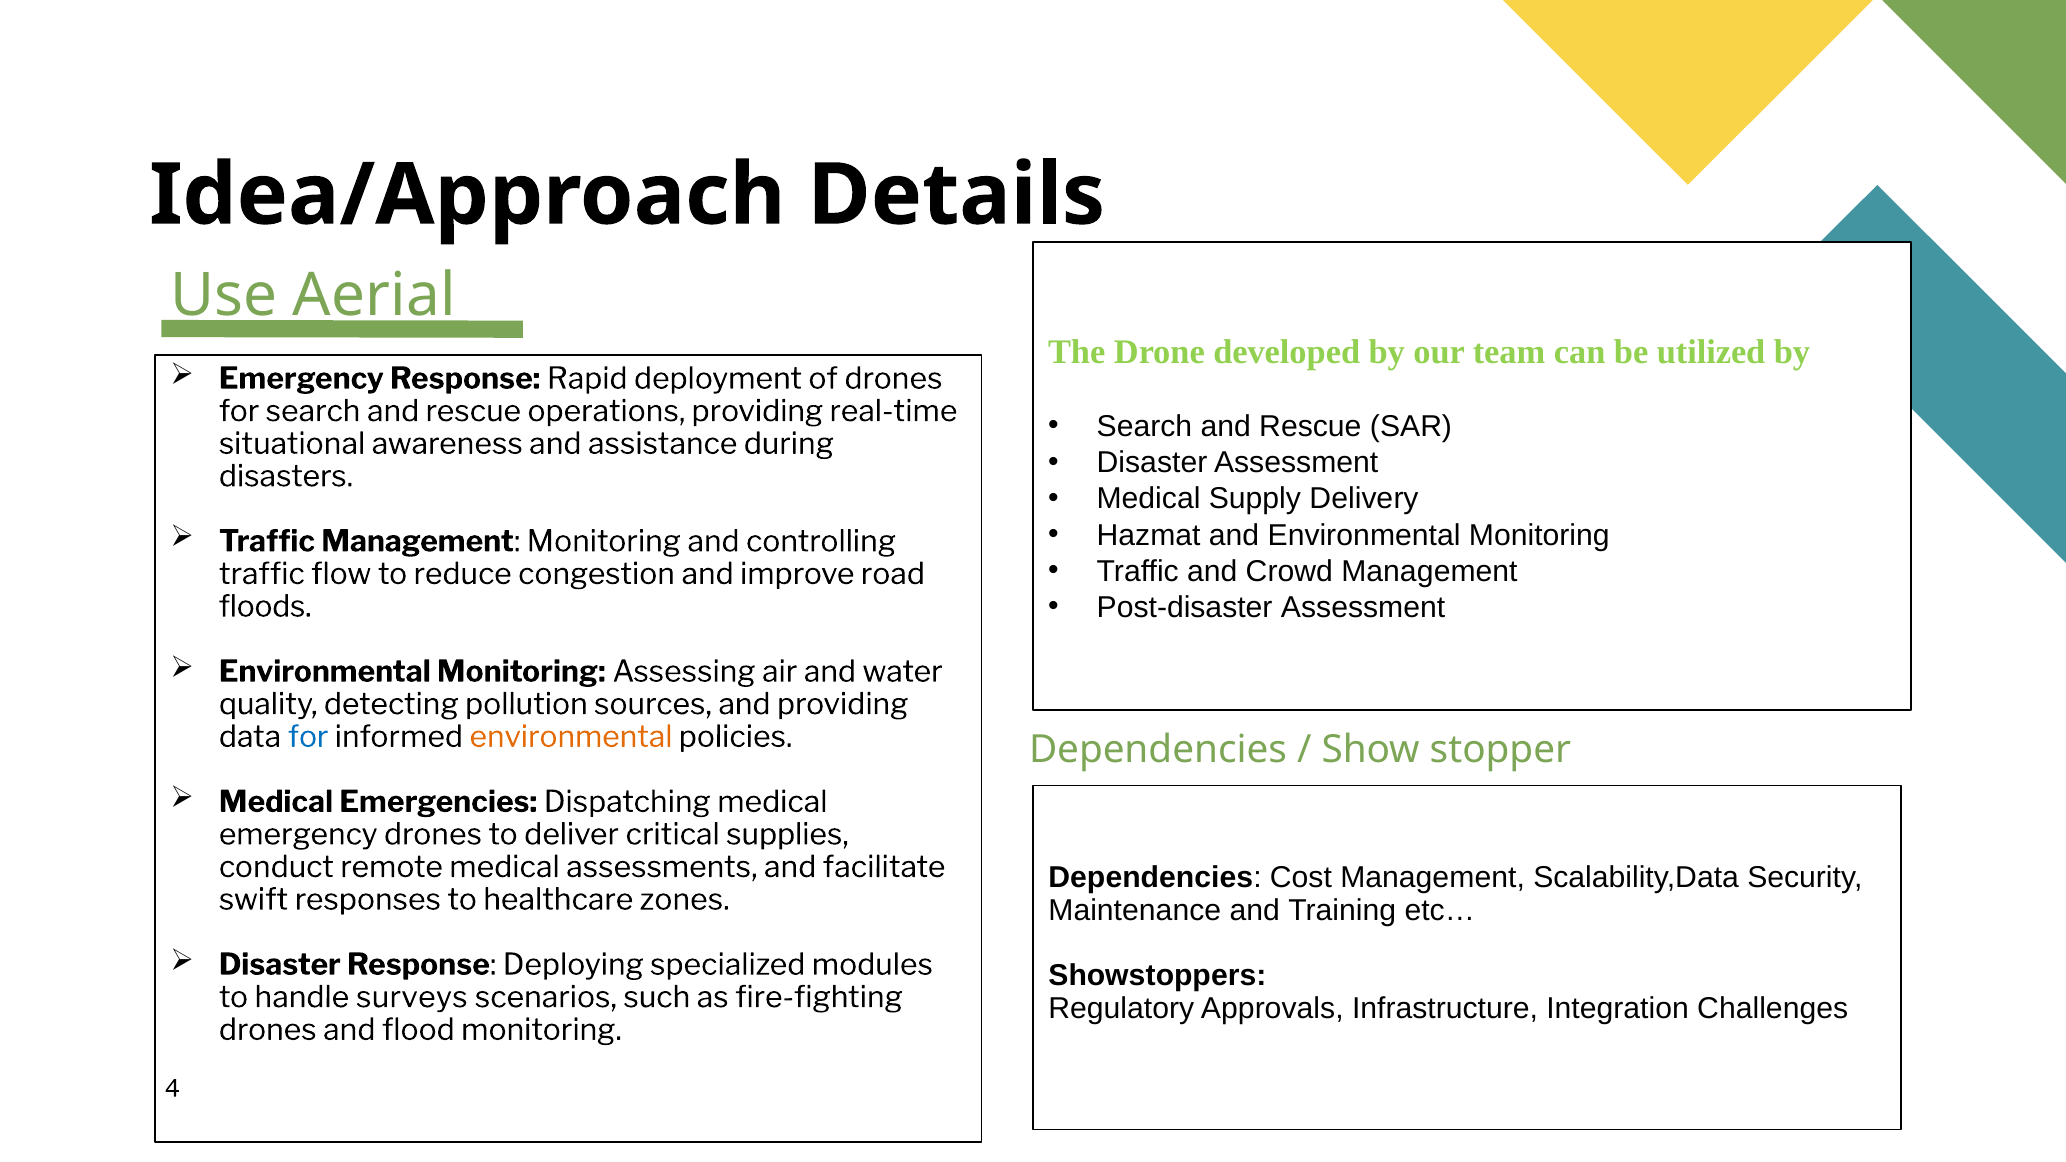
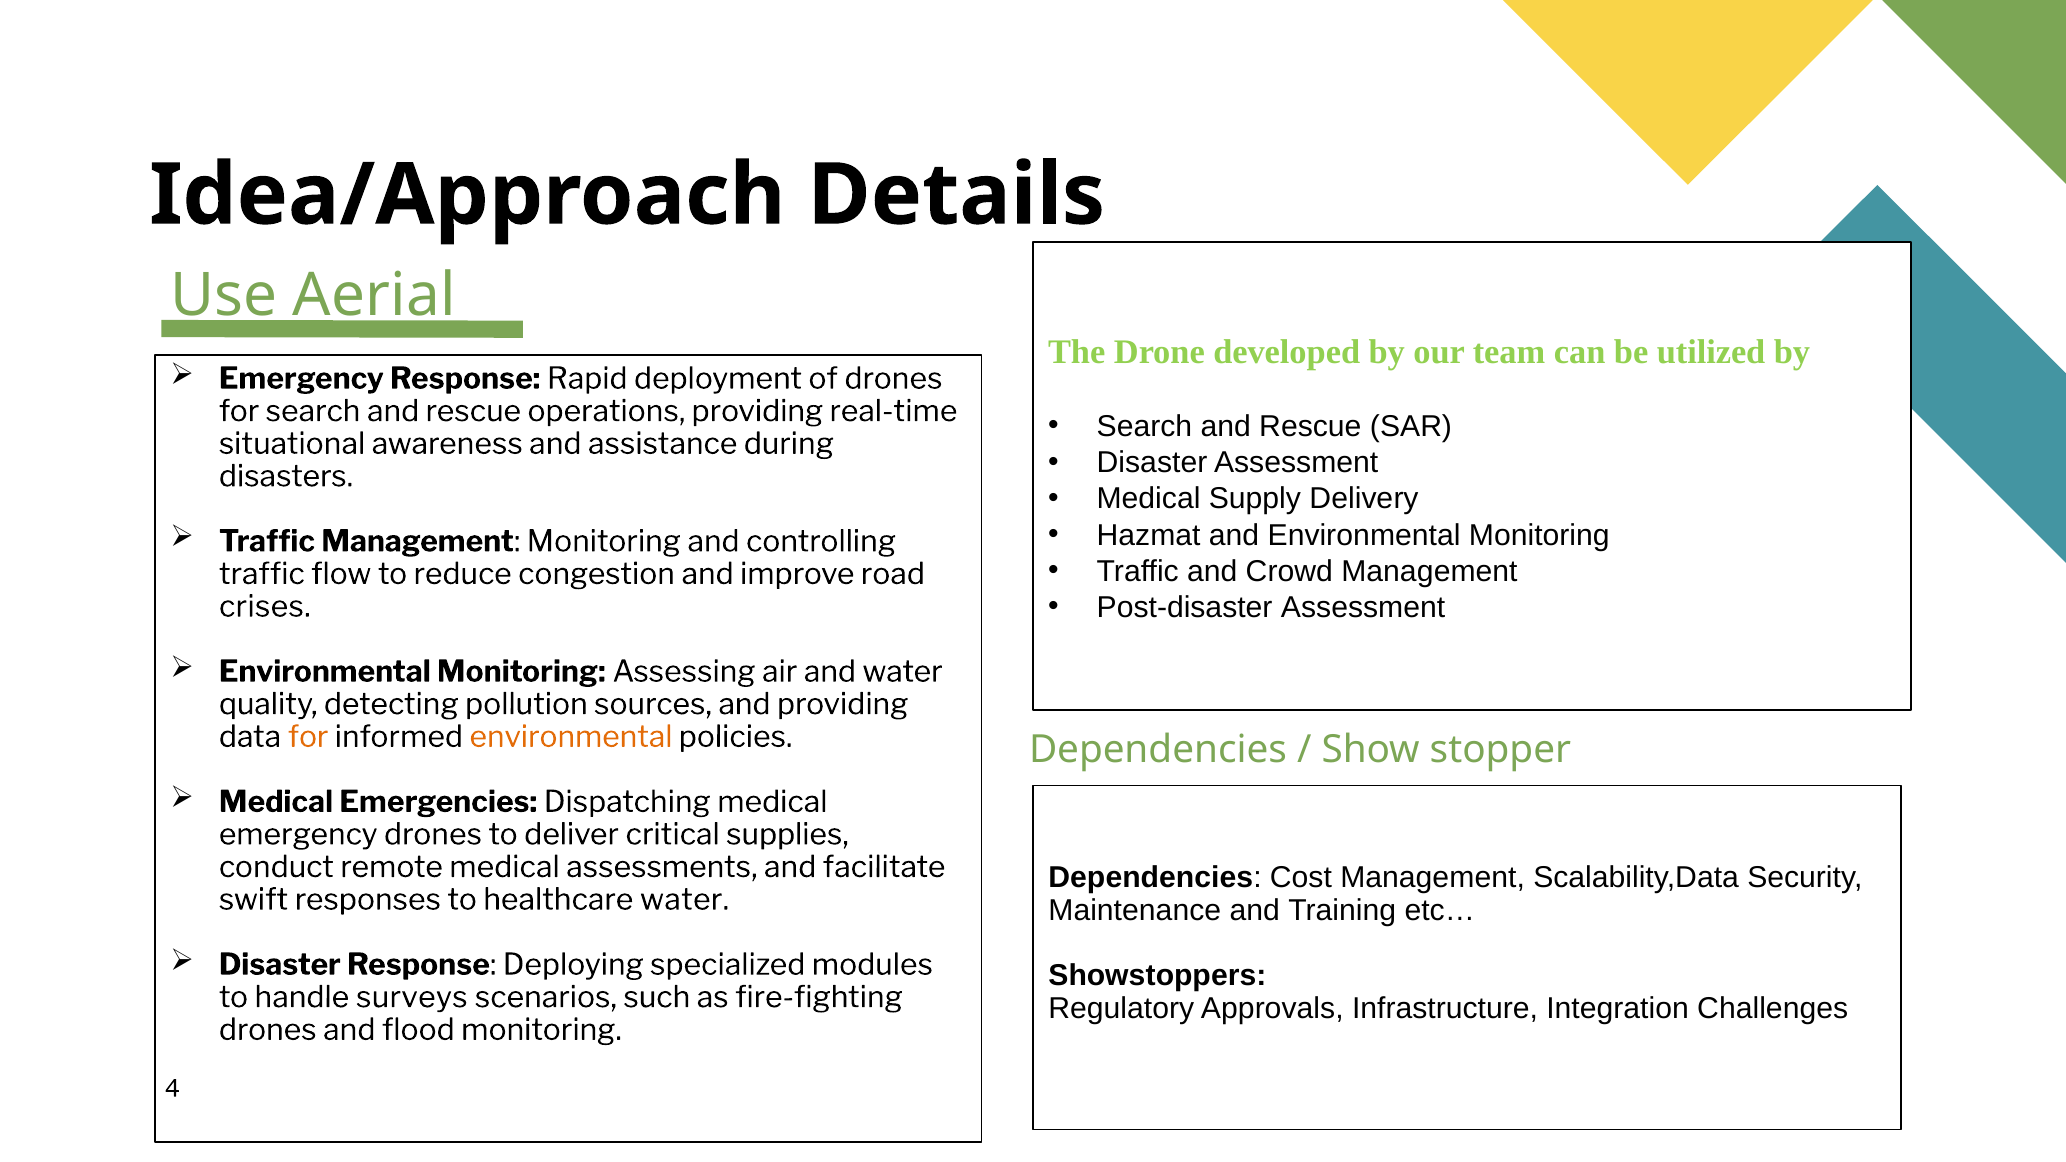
floods: floods -> crises
for at (308, 737) colour: blue -> orange
healthcare zones: zones -> water
